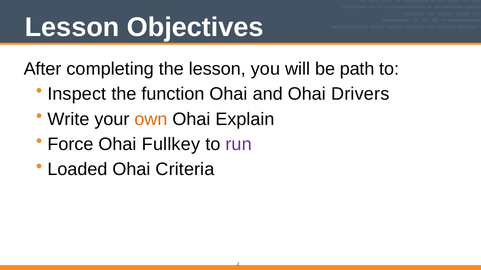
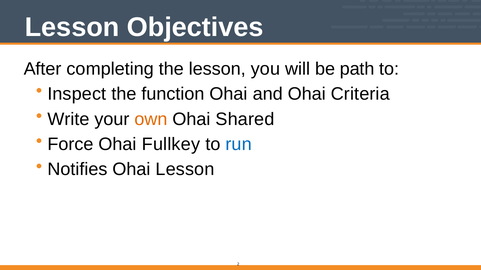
Drivers: Drivers -> Criteria
Explain: Explain -> Shared
run colour: purple -> blue
Loaded: Loaded -> Notifies
Ohai Criteria: Criteria -> Lesson
